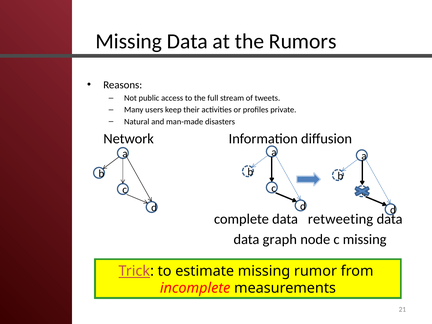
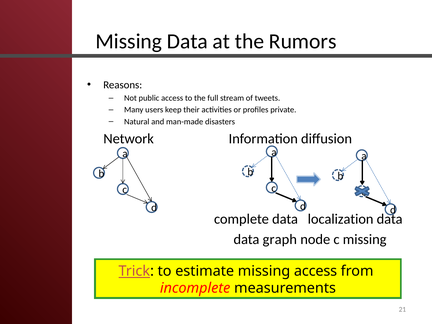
retweeting: retweeting -> localization
missing rumor: rumor -> access
